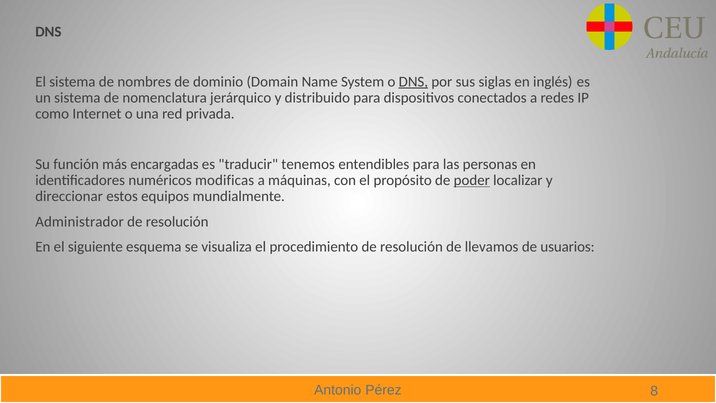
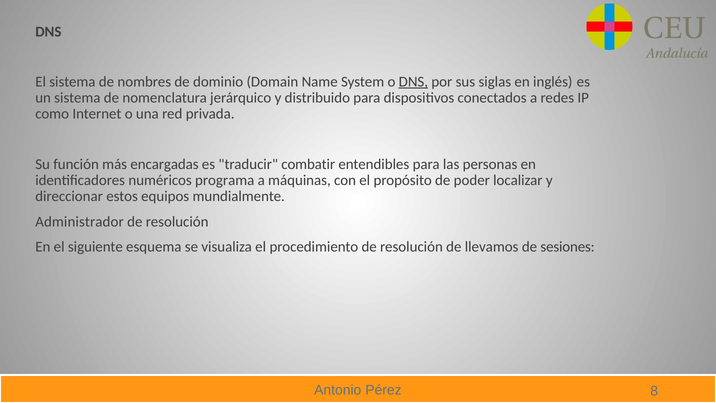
tenemos: tenemos -> combatir
modificas: modificas -> programa
poder underline: present -> none
usuarios: usuarios -> sesiones
